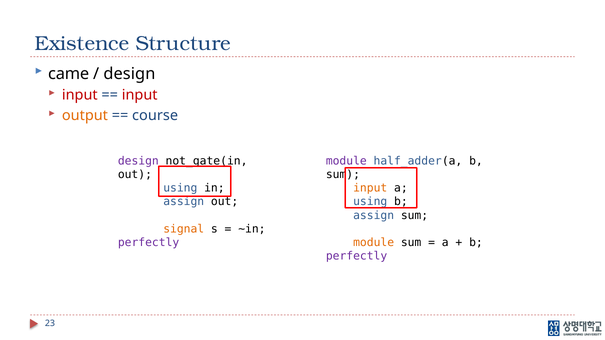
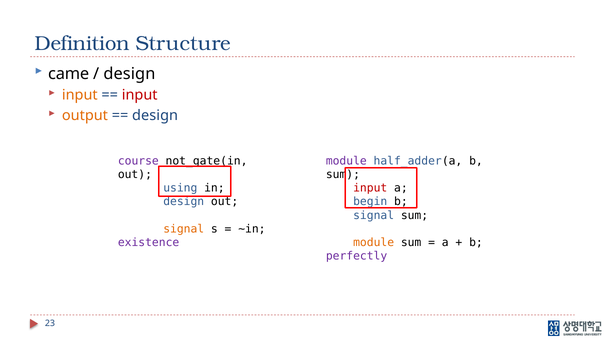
Existence: Existence -> Definition
input at (80, 95) colour: red -> orange
course at (155, 116): course -> design
design at (138, 161): design -> course
input at (370, 188) colour: orange -> red
assign at (184, 202): assign -> design
using at (370, 202): using -> begin
assign at (374, 216): assign -> signal
perfectly at (149, 243): perfectly -> existence
